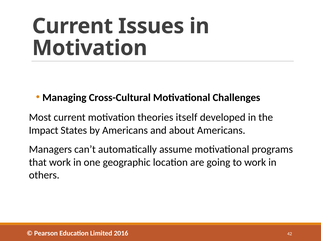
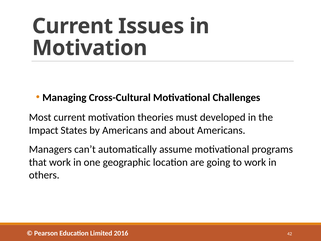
itself: itself -> must
